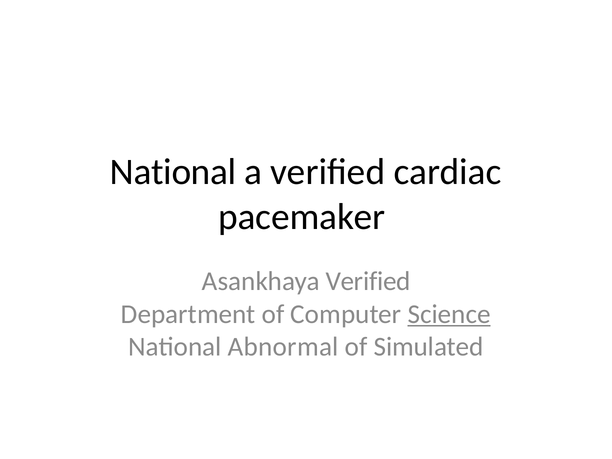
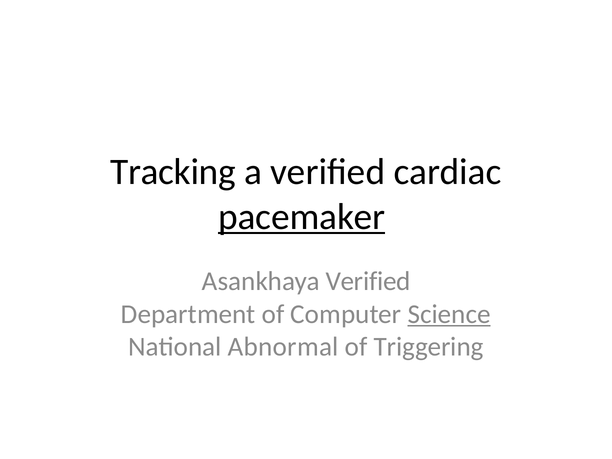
National at (173, 172): National -> Tracking
pacemaker underline: none -> present
Simulated: Simulated -> Triggering
